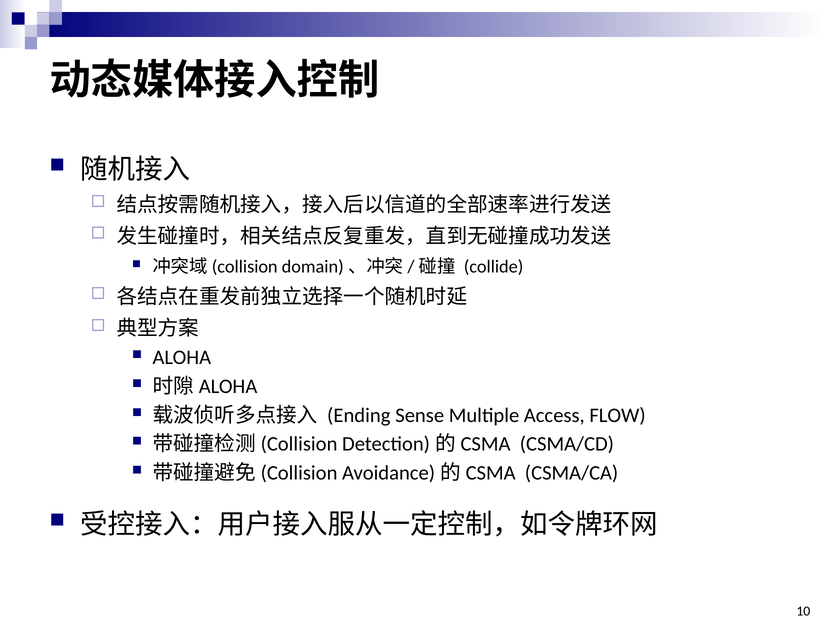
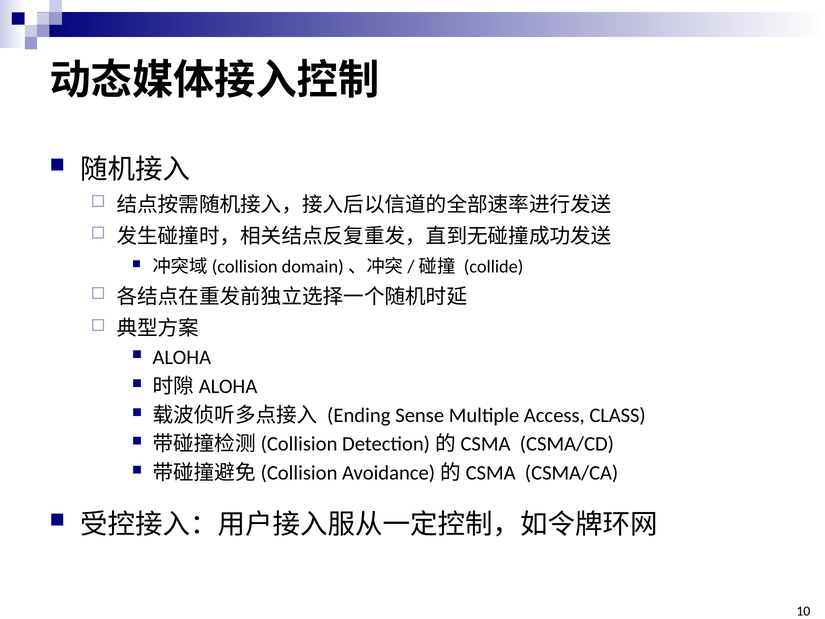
FLOW: FLOW -> CLASS
